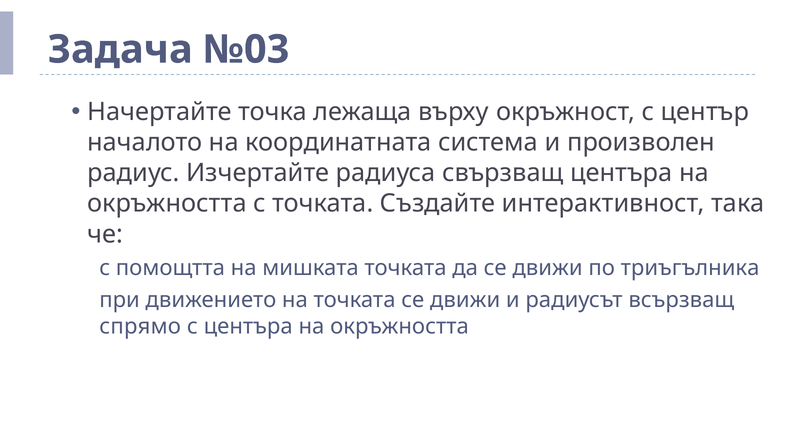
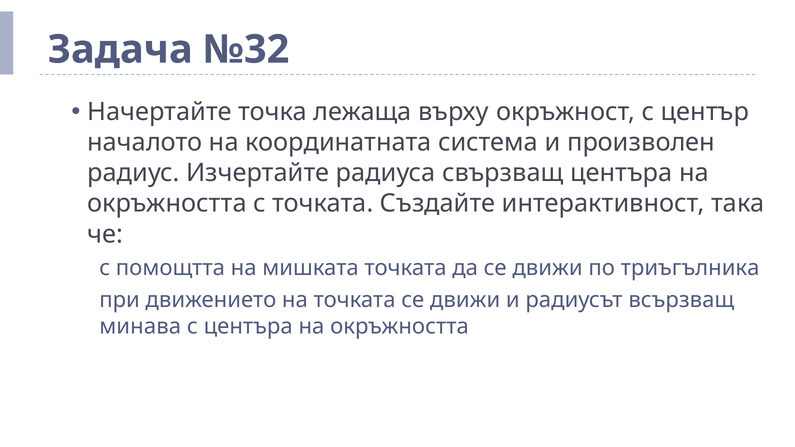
№03: №03 -> №32
спрямо: спрямо -> минава
